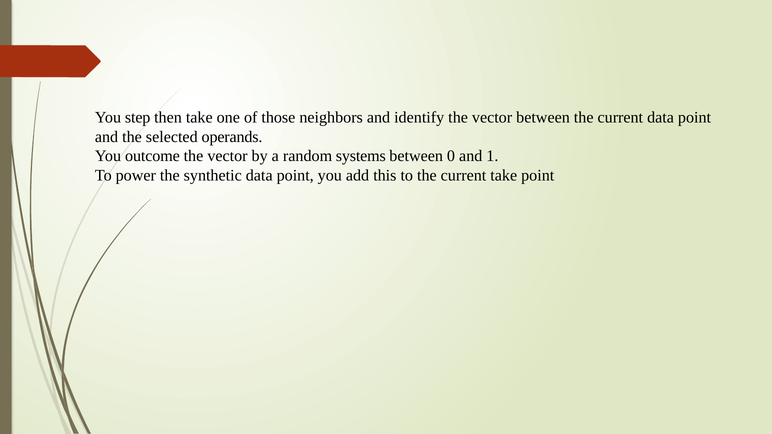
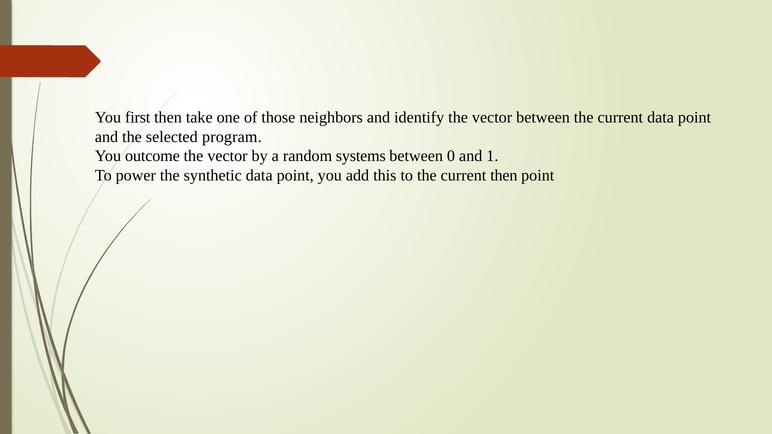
step: step -> first
operands: operands -> program
current take: take -> then
